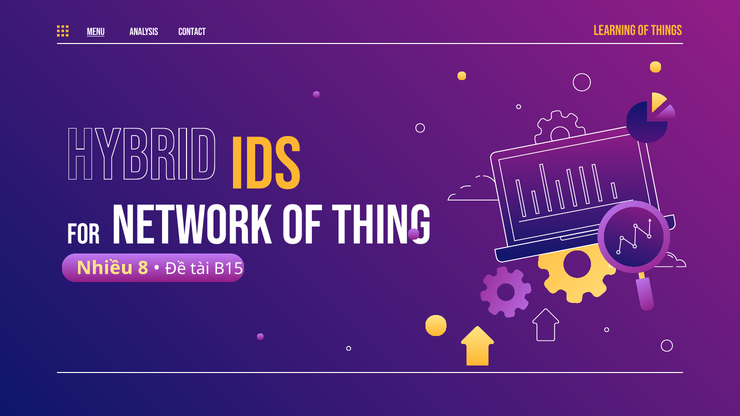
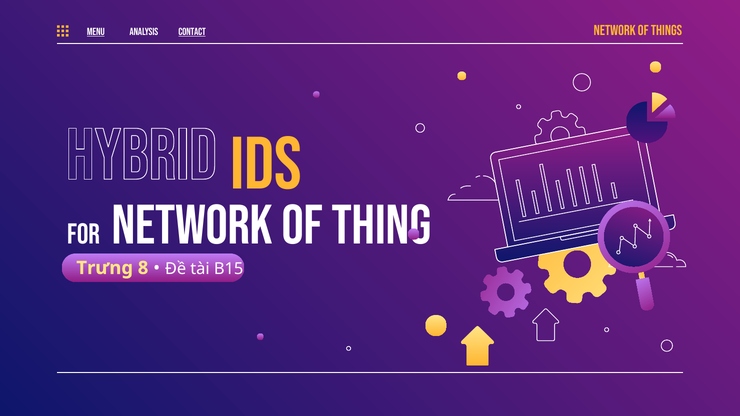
Learning at (615, 30): Learning -> Network
CONTACT underline: none -> present
Nhiều: Nhiều -> Trưng
